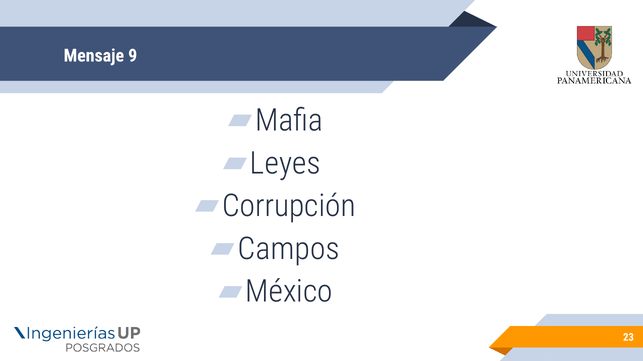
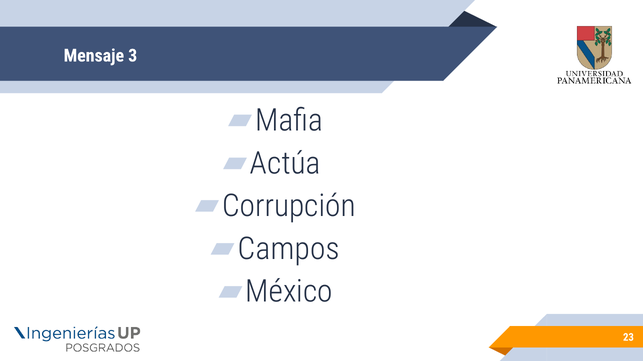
9: 9 -> 3
Leyes: Leyes -> Actúa
